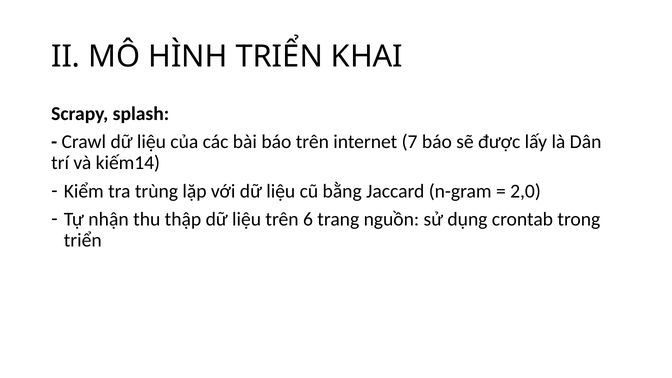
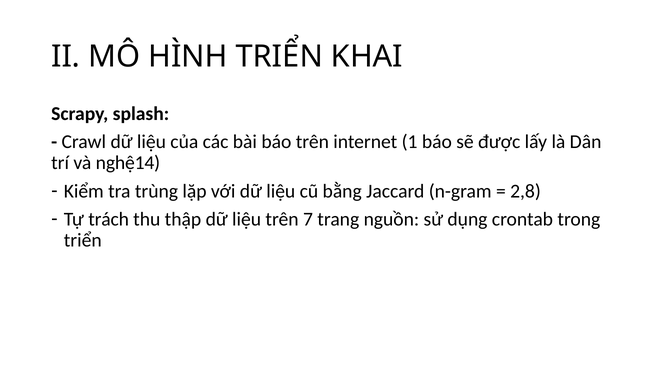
7: 7 -> 1
kiếm14: kiếm14 -> nghệ14
2,0: 2,0 -> 2,8
nhận: nhận -> trách
6: 6 -> 7
